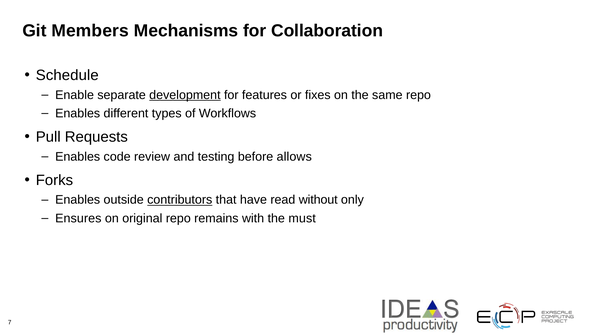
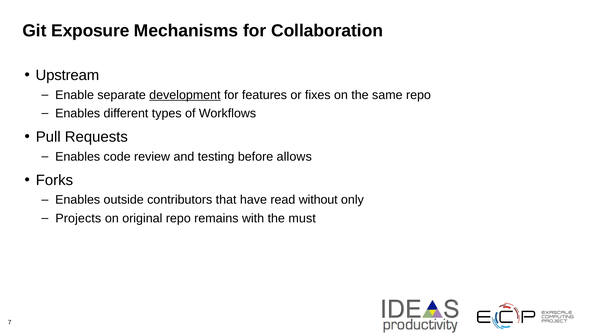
Members: Members -> Exposure
Schedule: Schedule -> Upstream
contributors underline: present -> none
Ensures: Ensures -> Projects
